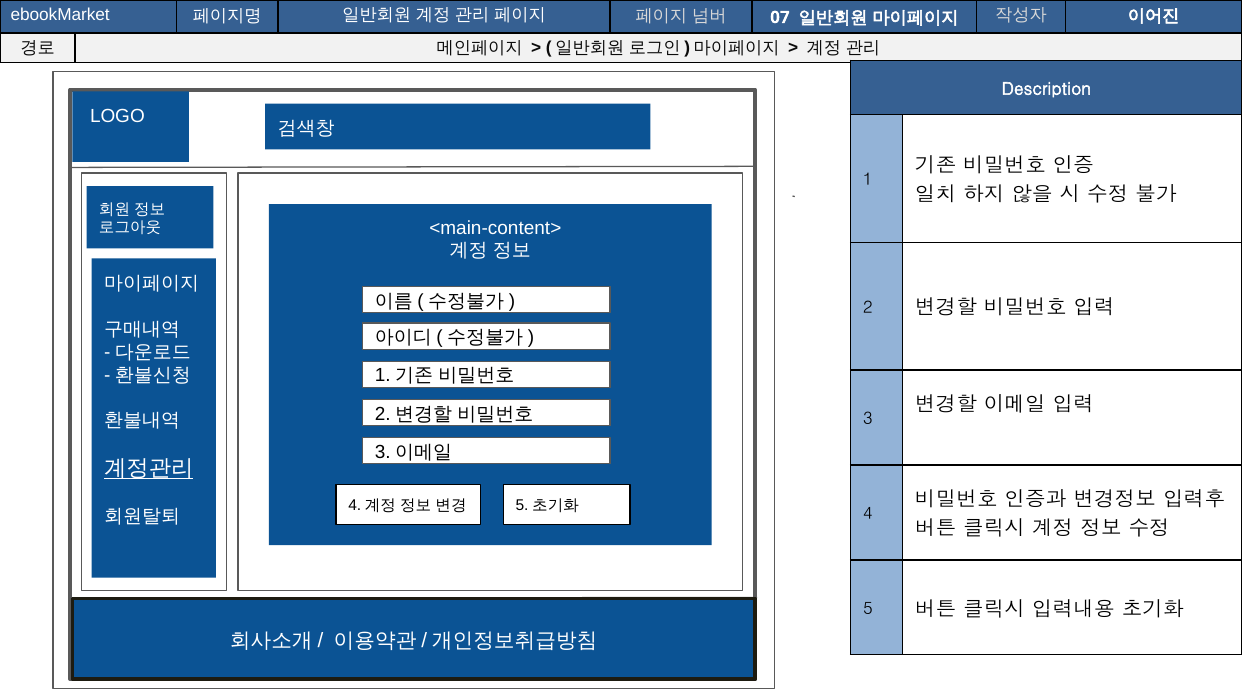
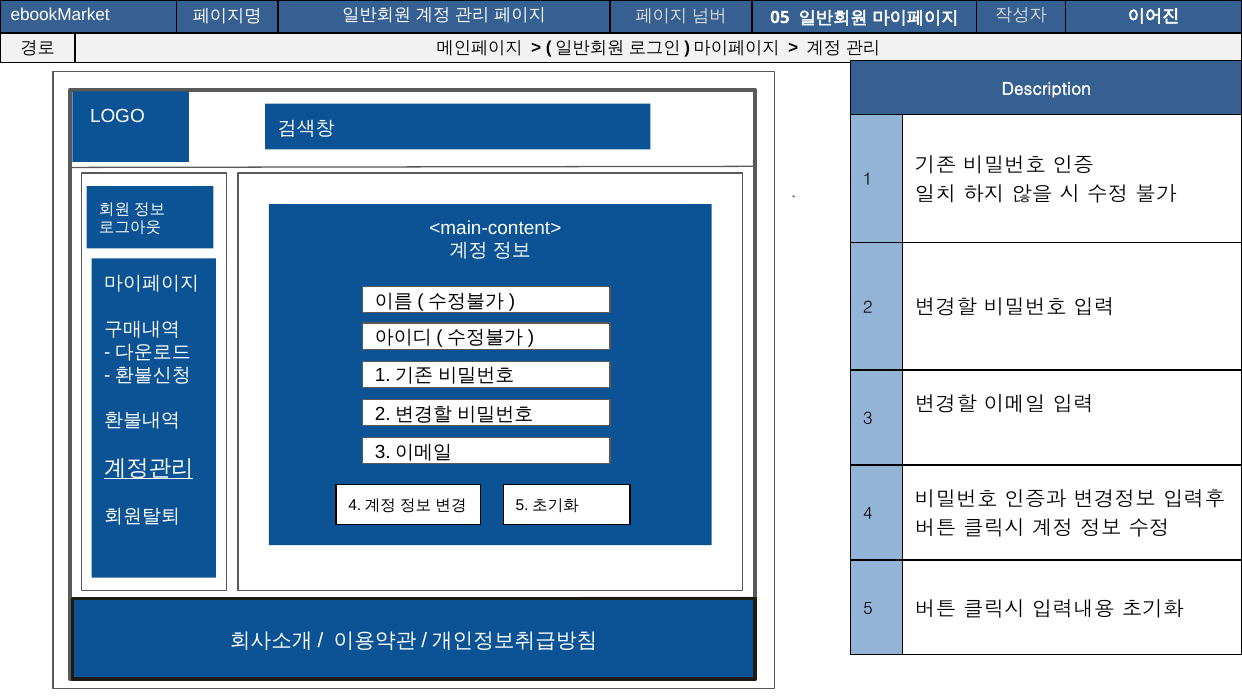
07: 07 -> 05
